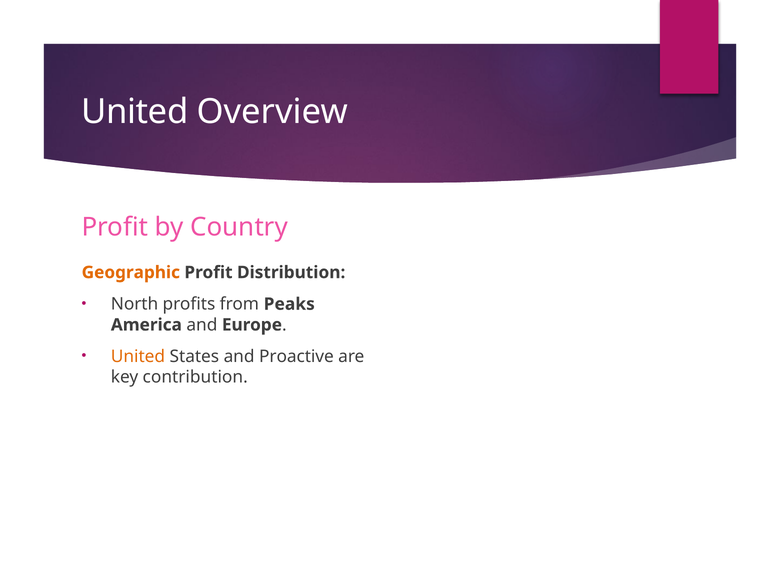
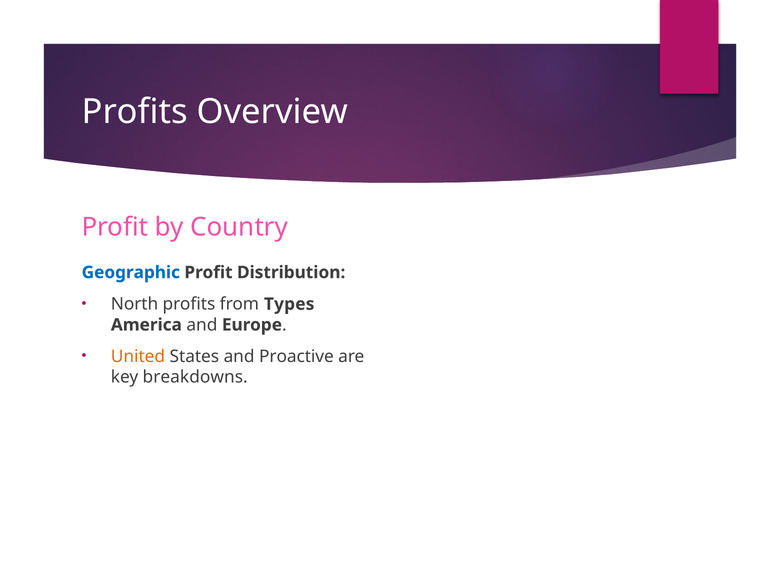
United at (135, 112): United -> Profits
Geographic colour: orange -> blue
Peaks: Peaks -> Types
contribution: contribution -> breakdowns
